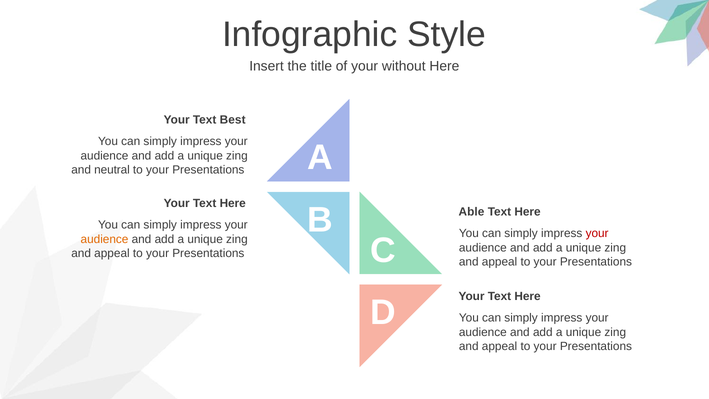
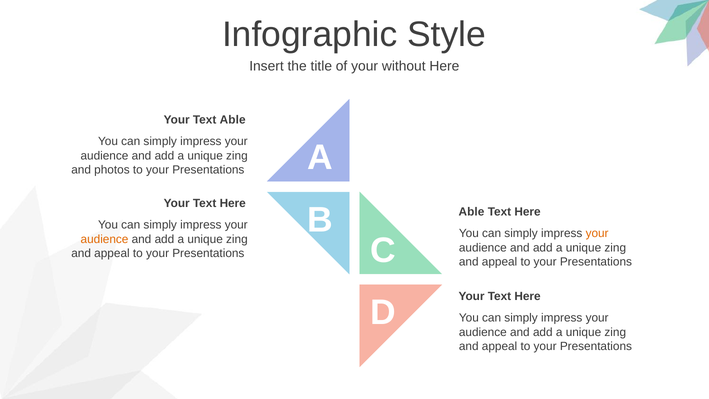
Text Best: Best -> Able
neutral: neutral -> photos
your at (597, 233) colour: red -> orange
